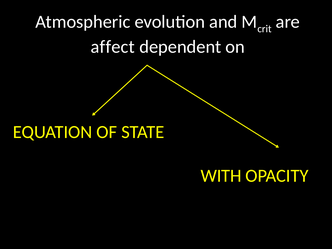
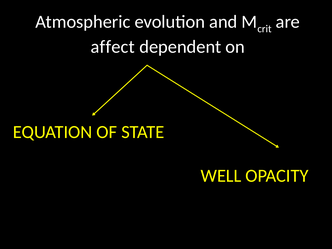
WITH: WITH -> WELL
